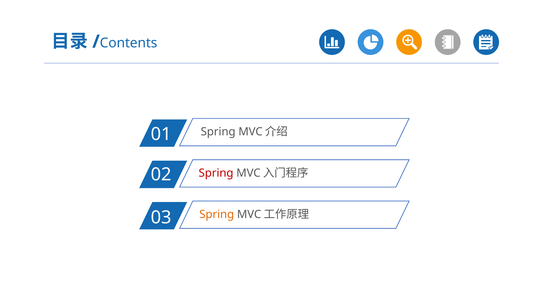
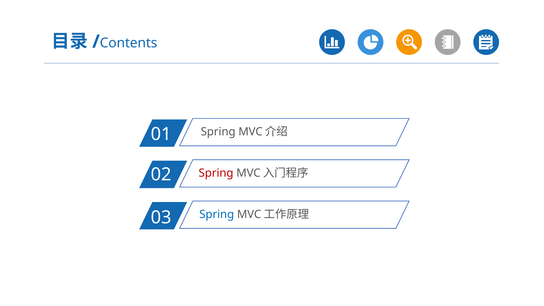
Spring at (217, 214) colour: orange -> blue
